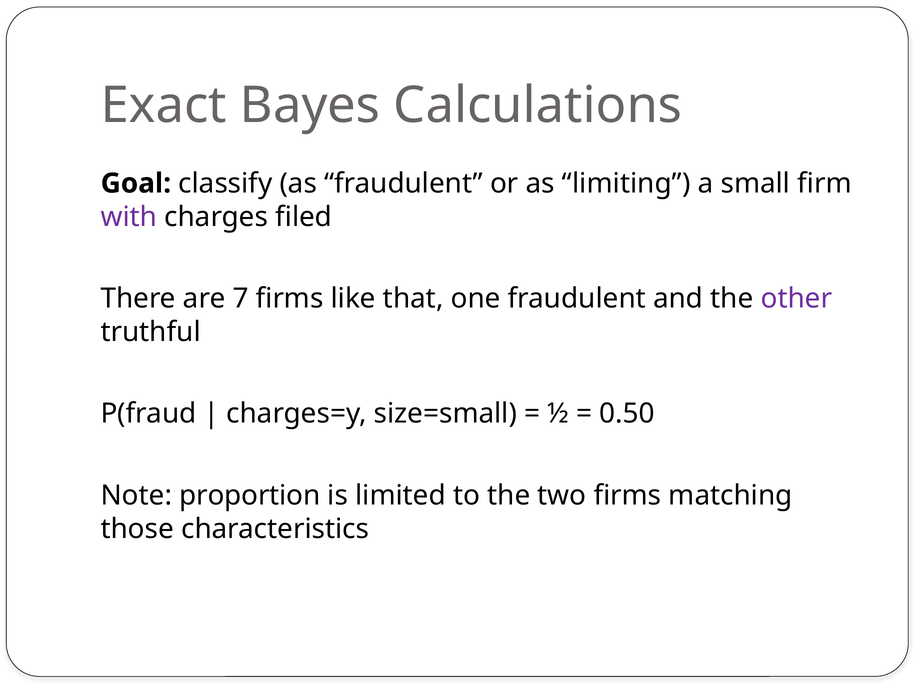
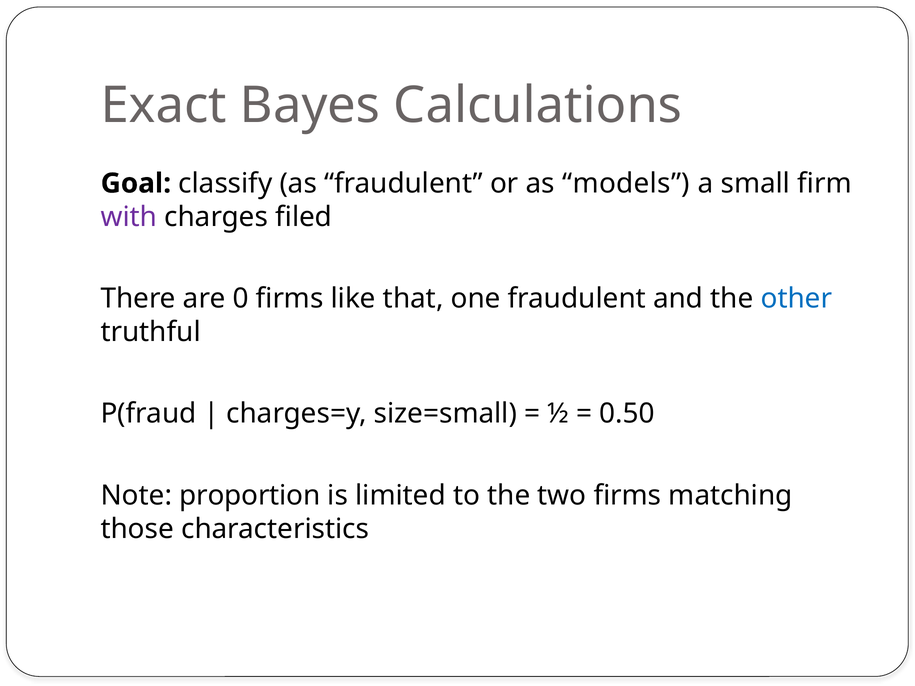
limiting: limiting -> models
7: 7 -> 0
other colour: purple -> blue
